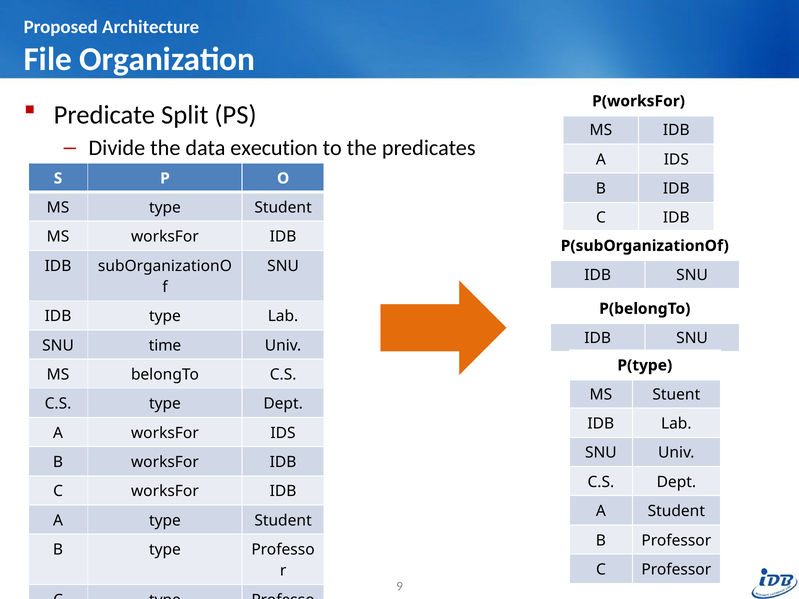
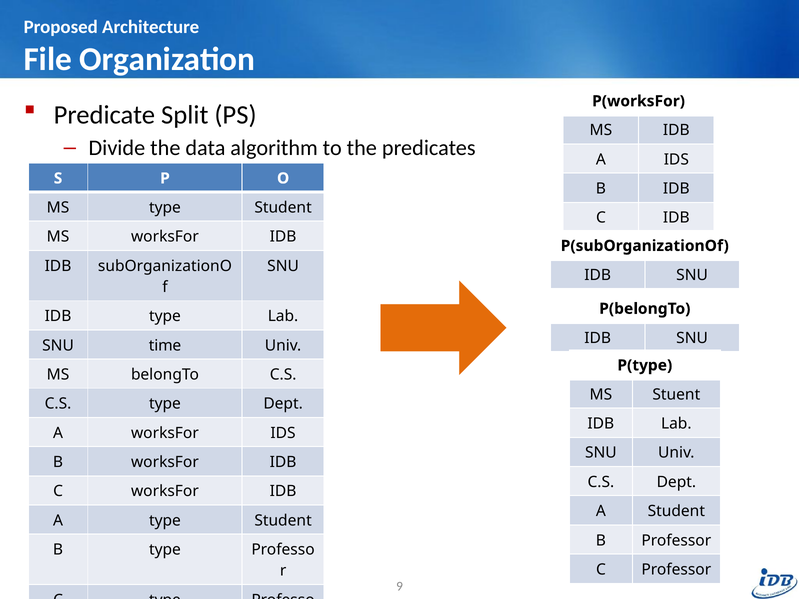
execution: execution -> algorithm
